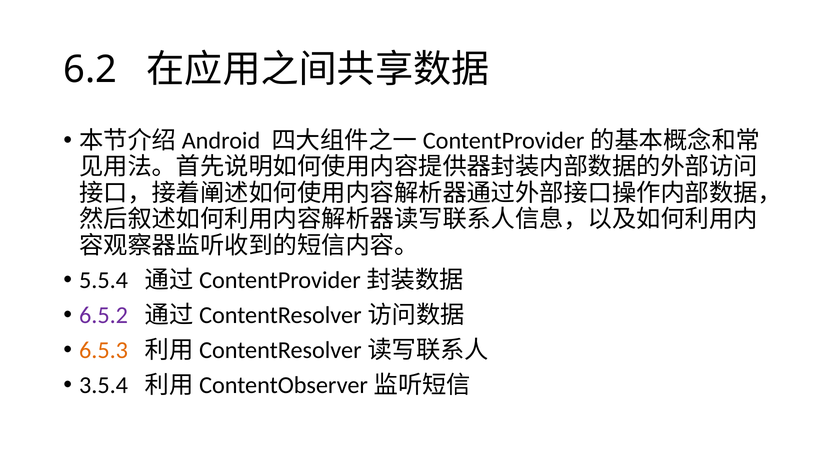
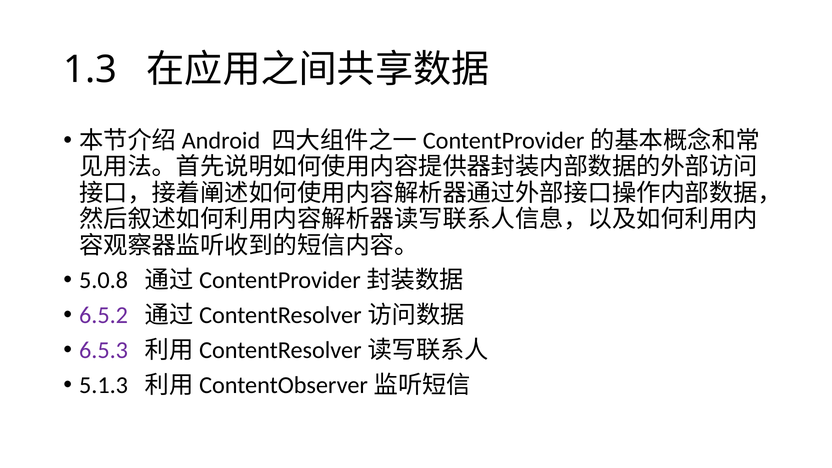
6.2: 6.2 -> 1.3
5.5.4: 5.5.4 -> 5.0.8
6.5.3 colour: orange -> purple
3.5.4: 3.5.4 -> 5.1.3
